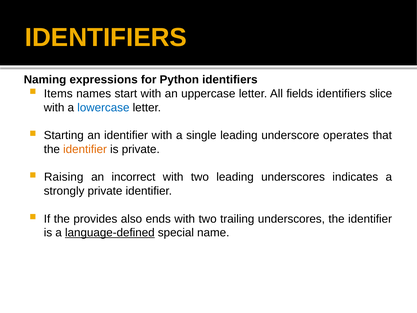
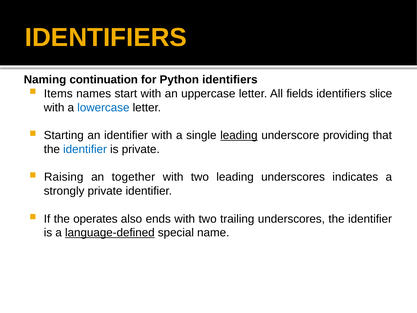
expressions: expressions -> continuation
leading at (239, 135) underline: none -> present
operates: operates -> providing
identifier at (85, 149) colour: orange -> blue
incorrect: incorrect -> together
provides: provides -> operates
